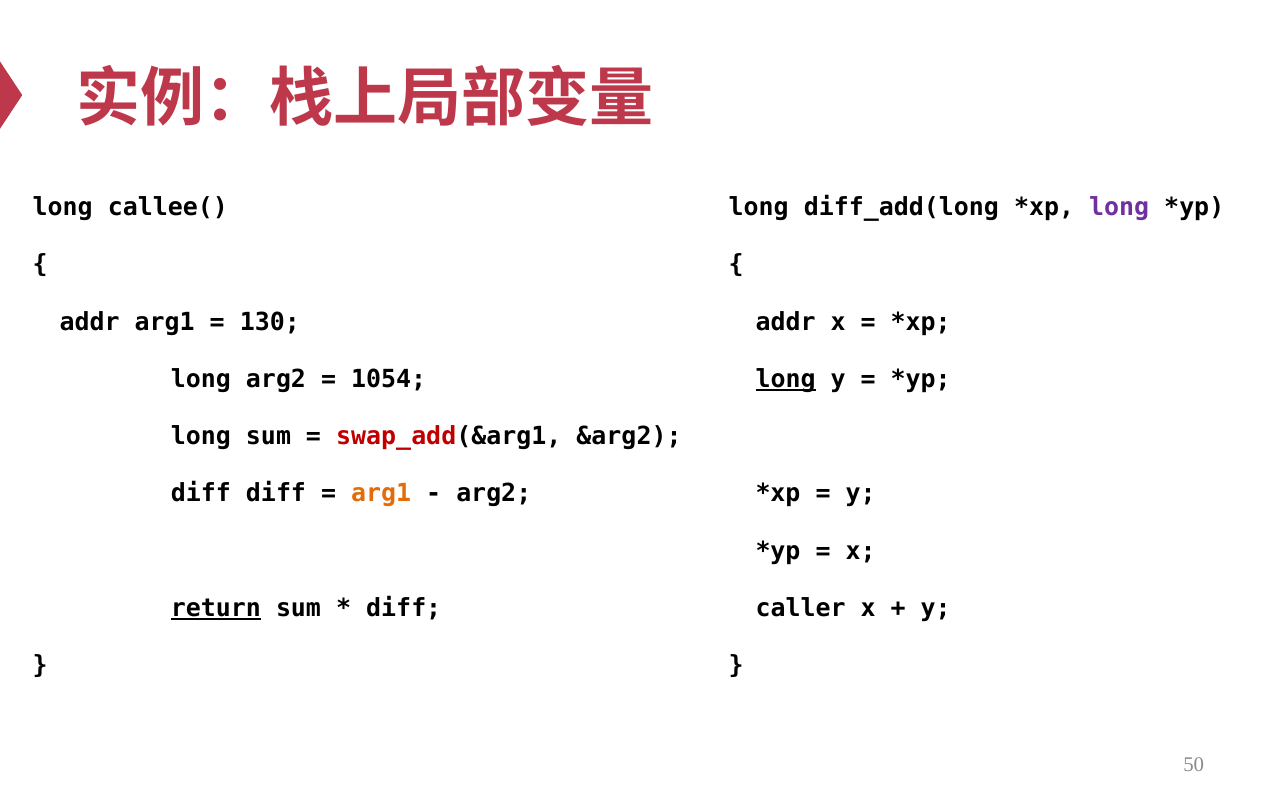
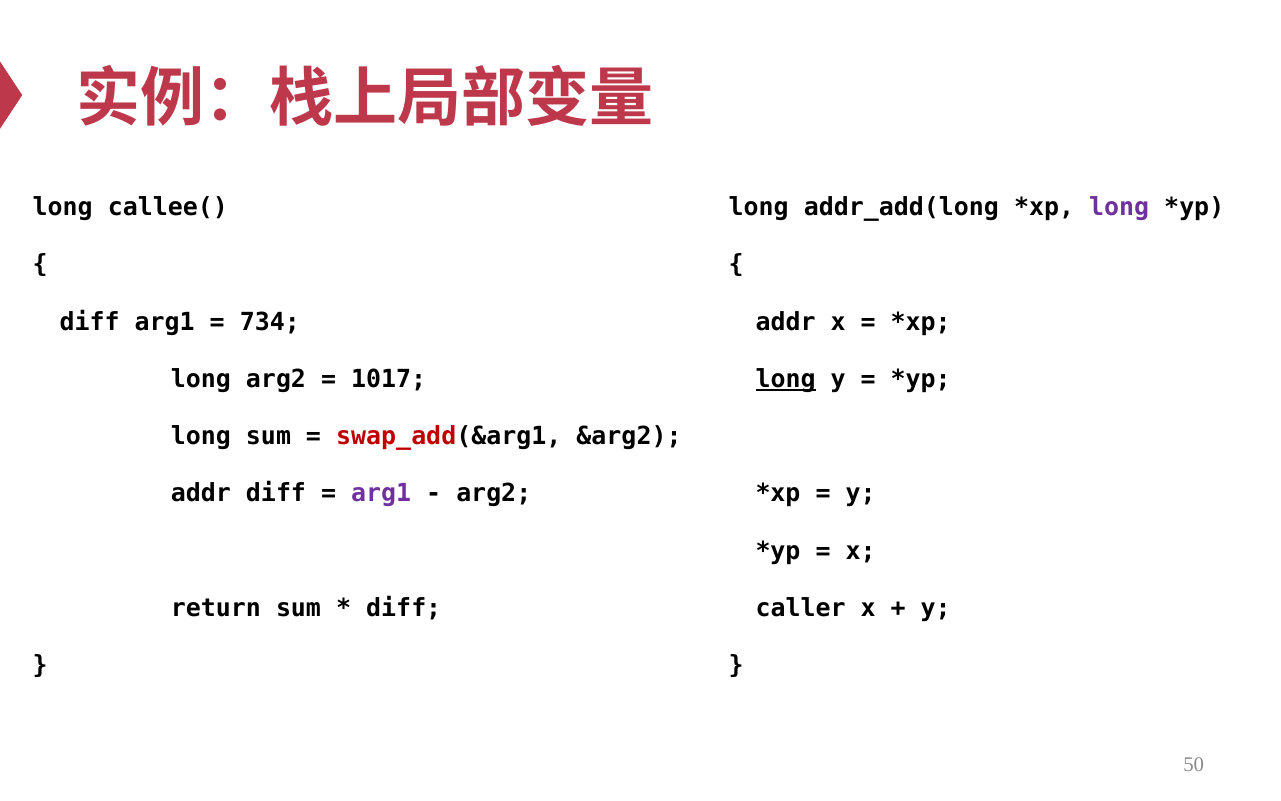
diff_add(long: diff_add(long -> addr_add(long
addr at (90, 322): addr -> diff
130: 130 -> 734
1054: 1054 -> 1017
diff at (201, 493): diff -> addr
arg1 at (381, 493) colour: orange -> purple
return underline: present -> none
